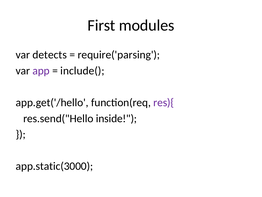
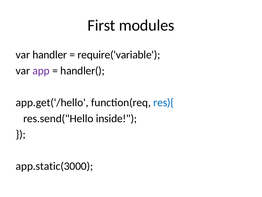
detects: detects -> handler
require('parsing: require('parsing -> require('variable
include(: include( -> handler(
res){ colour: purple -> blue
